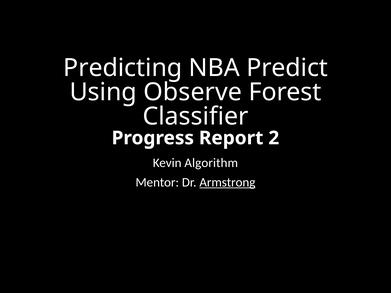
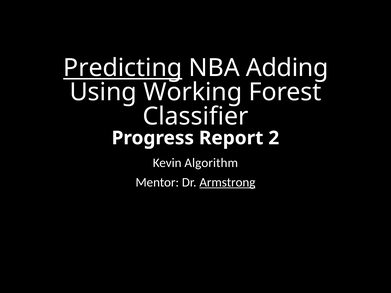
Predicting underline: none -> present
Predict: Predict -> Adding
Observe: Observe -> Working
